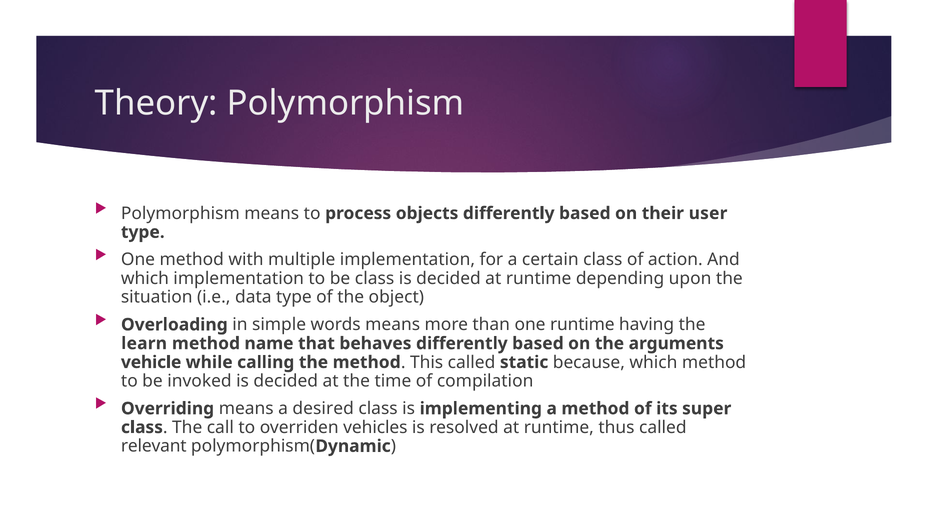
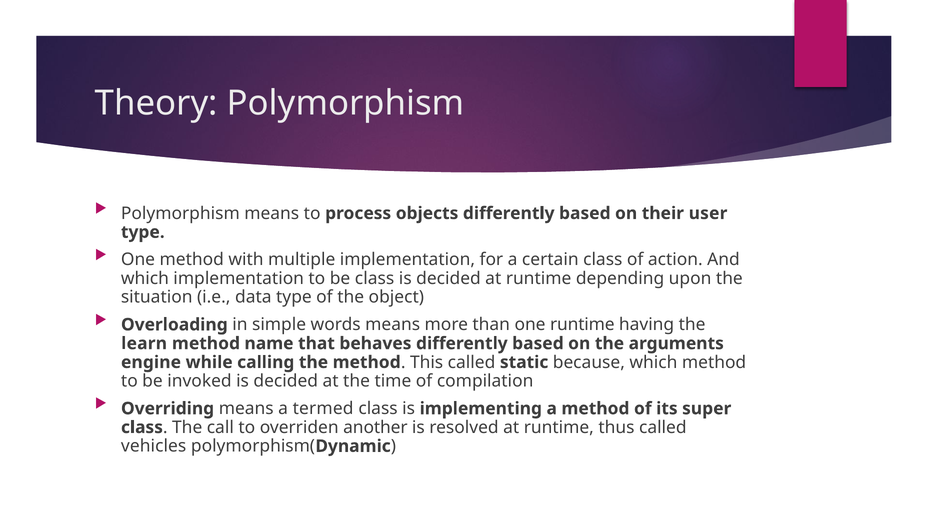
vehicle: vehicle -> engine
desired: desired -> termed
vehicles: vehicles -> another
relevant: relevant -> vehicles
